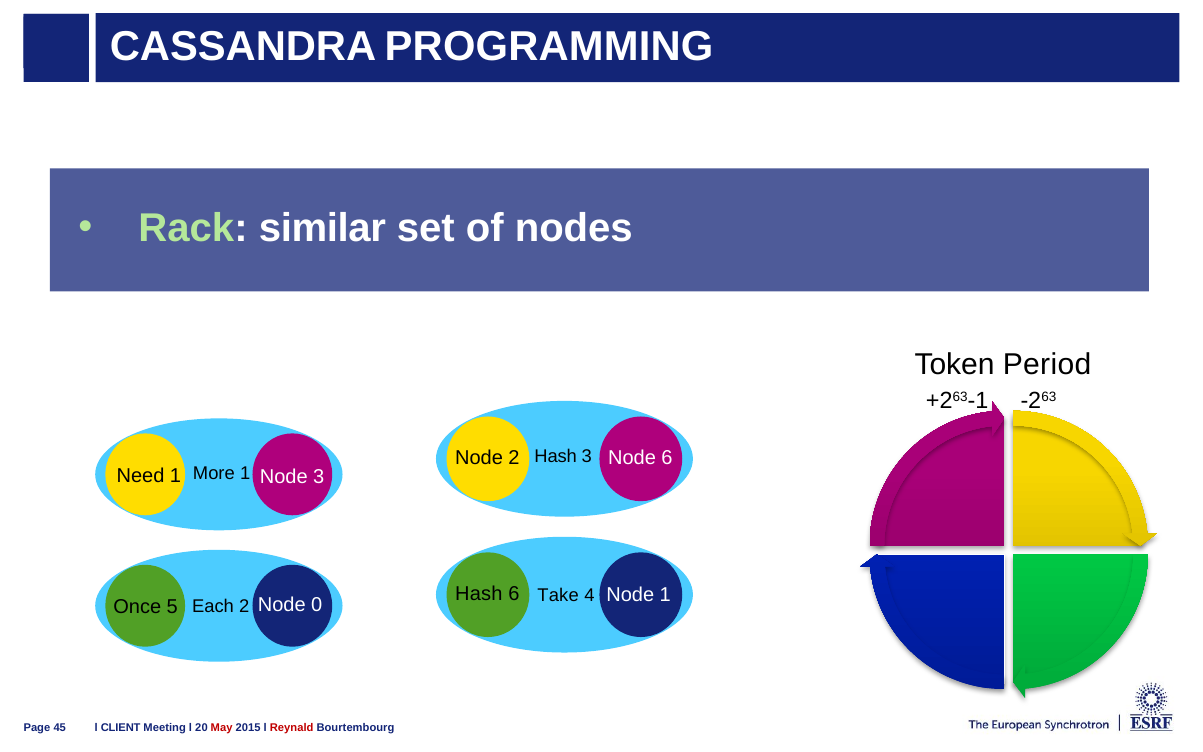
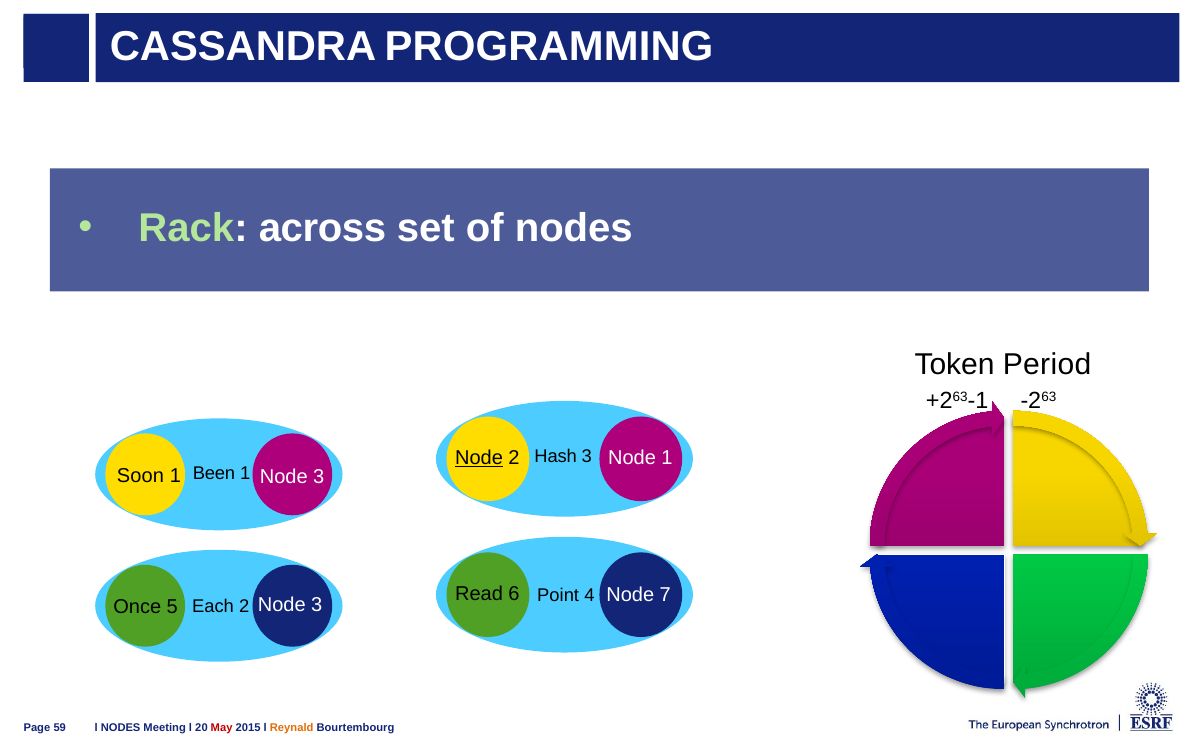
similar: similar -> across
Node at (479, 457) underline: none -> present
Node 6: 6 -> 1
More: More -> Been
Need: Need -> Soon
Hash at (479, 593): Hash -> Read
Node 1: 1 -> 7
Take: Take -> Point
5 Node 0: 0 -> 3
45: 45 -> 59
l CLIENT: CLIENT -> NODES
Reynald colour: red -> orange
